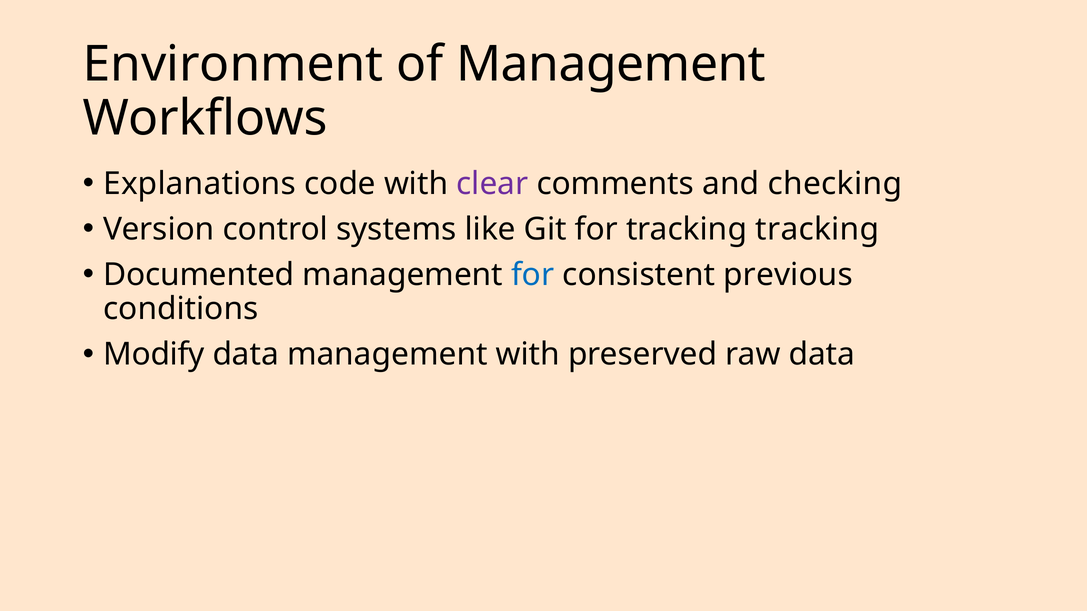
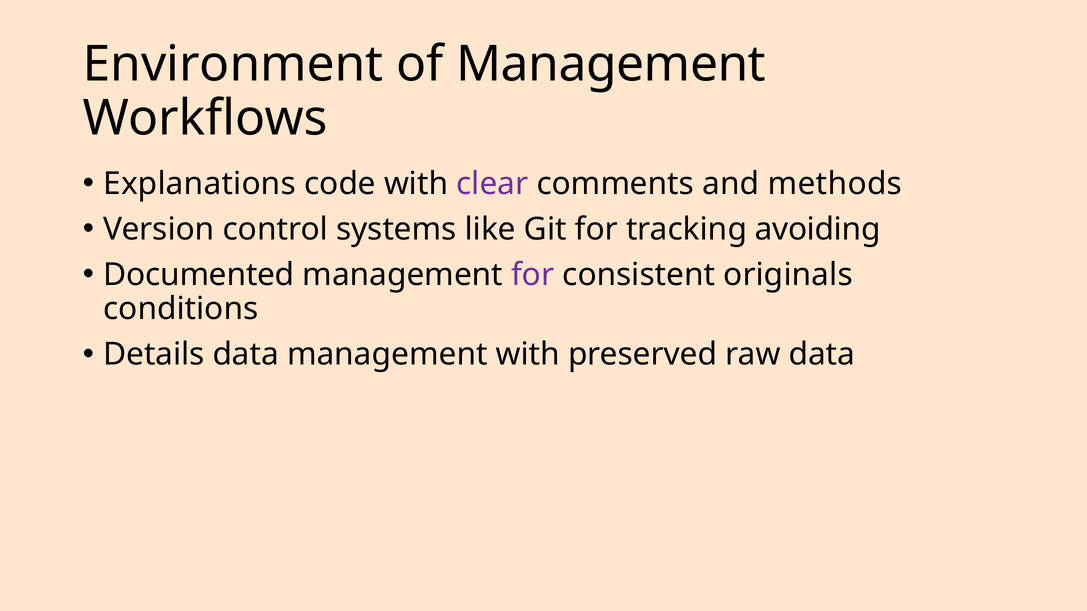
checking: checking -> methods
tracking tracking: tracking -> avoiding
for at (533, 275) colour: blue -> purple
previous: previous -> originals
Modify: Modify -> Details
